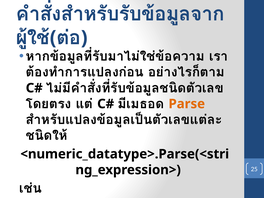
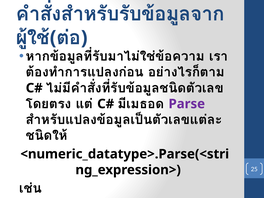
Parse colour: orange -> purple
